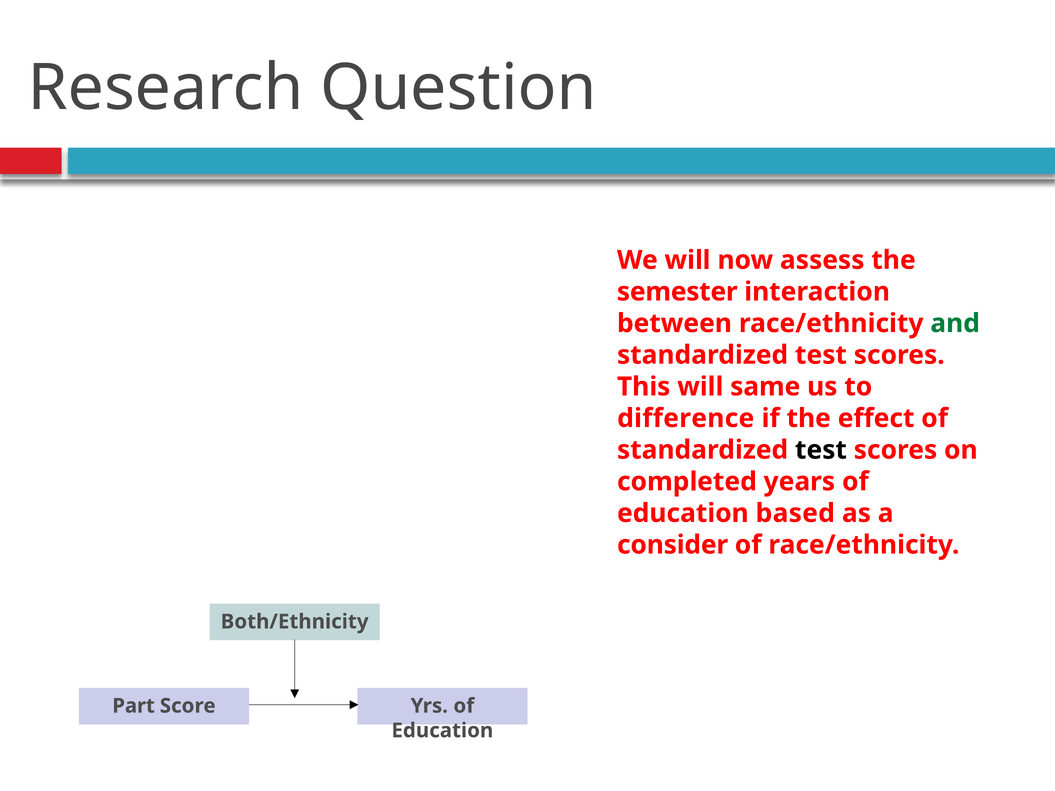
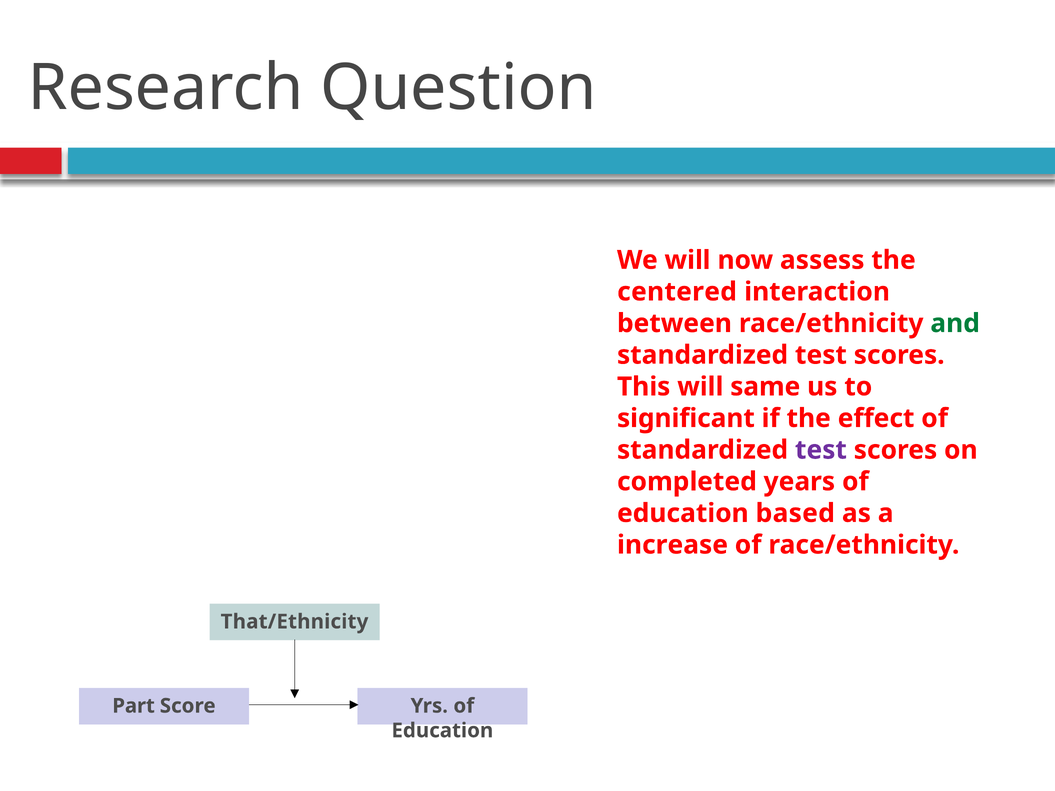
semester: semester -> centered
difference: difference -> significant
test at (821, 450) colour: black -> purple
consider: consider -> increase
Both/Ethnicity: Both/Ethnicity -> That/Ethnicity
